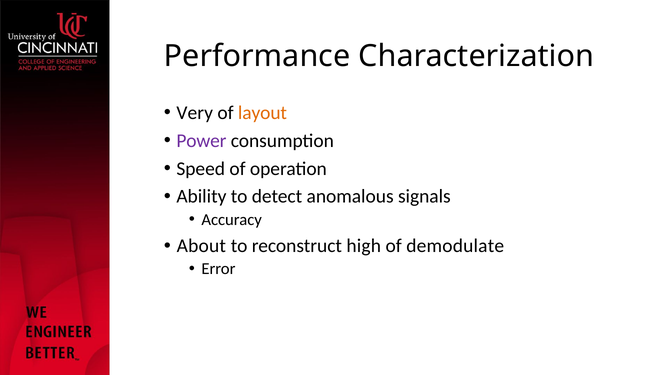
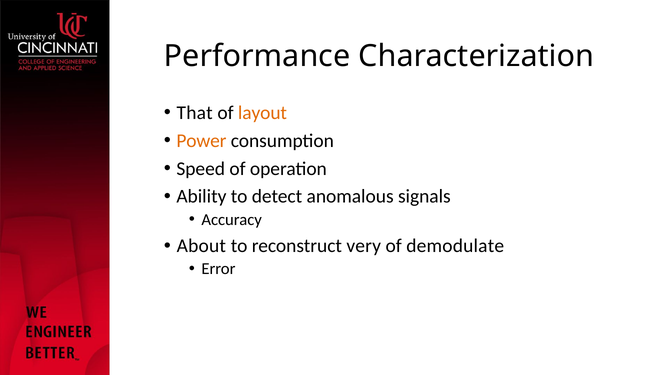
Very: Very -> That
Power colour: purple -> orange
high: high -> very
